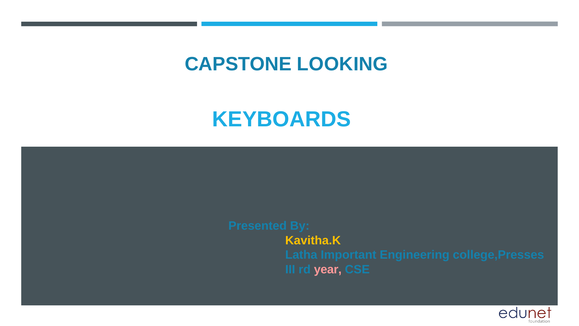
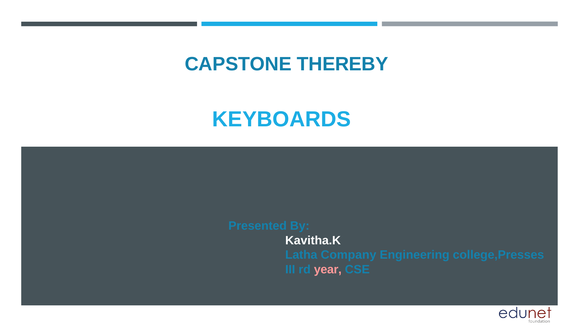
LOOKING: LOOKING -> THEREBY
Kavitha.K colour: yellow -> white
Important: Important -> Company
